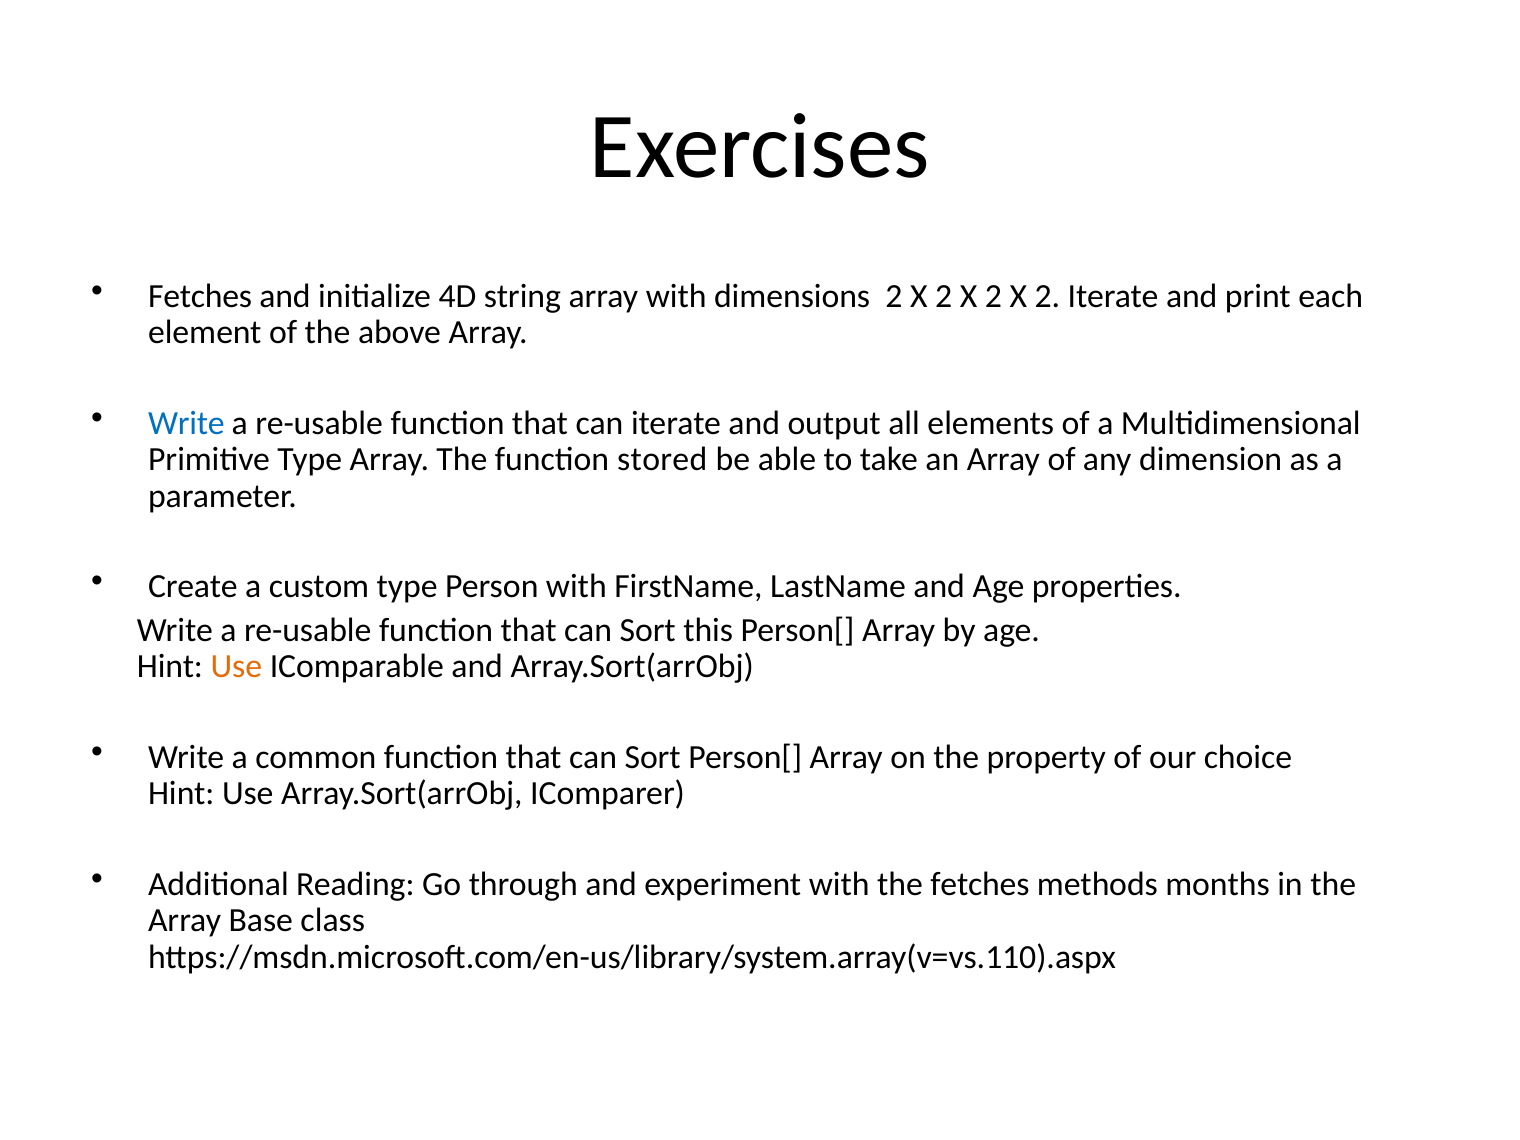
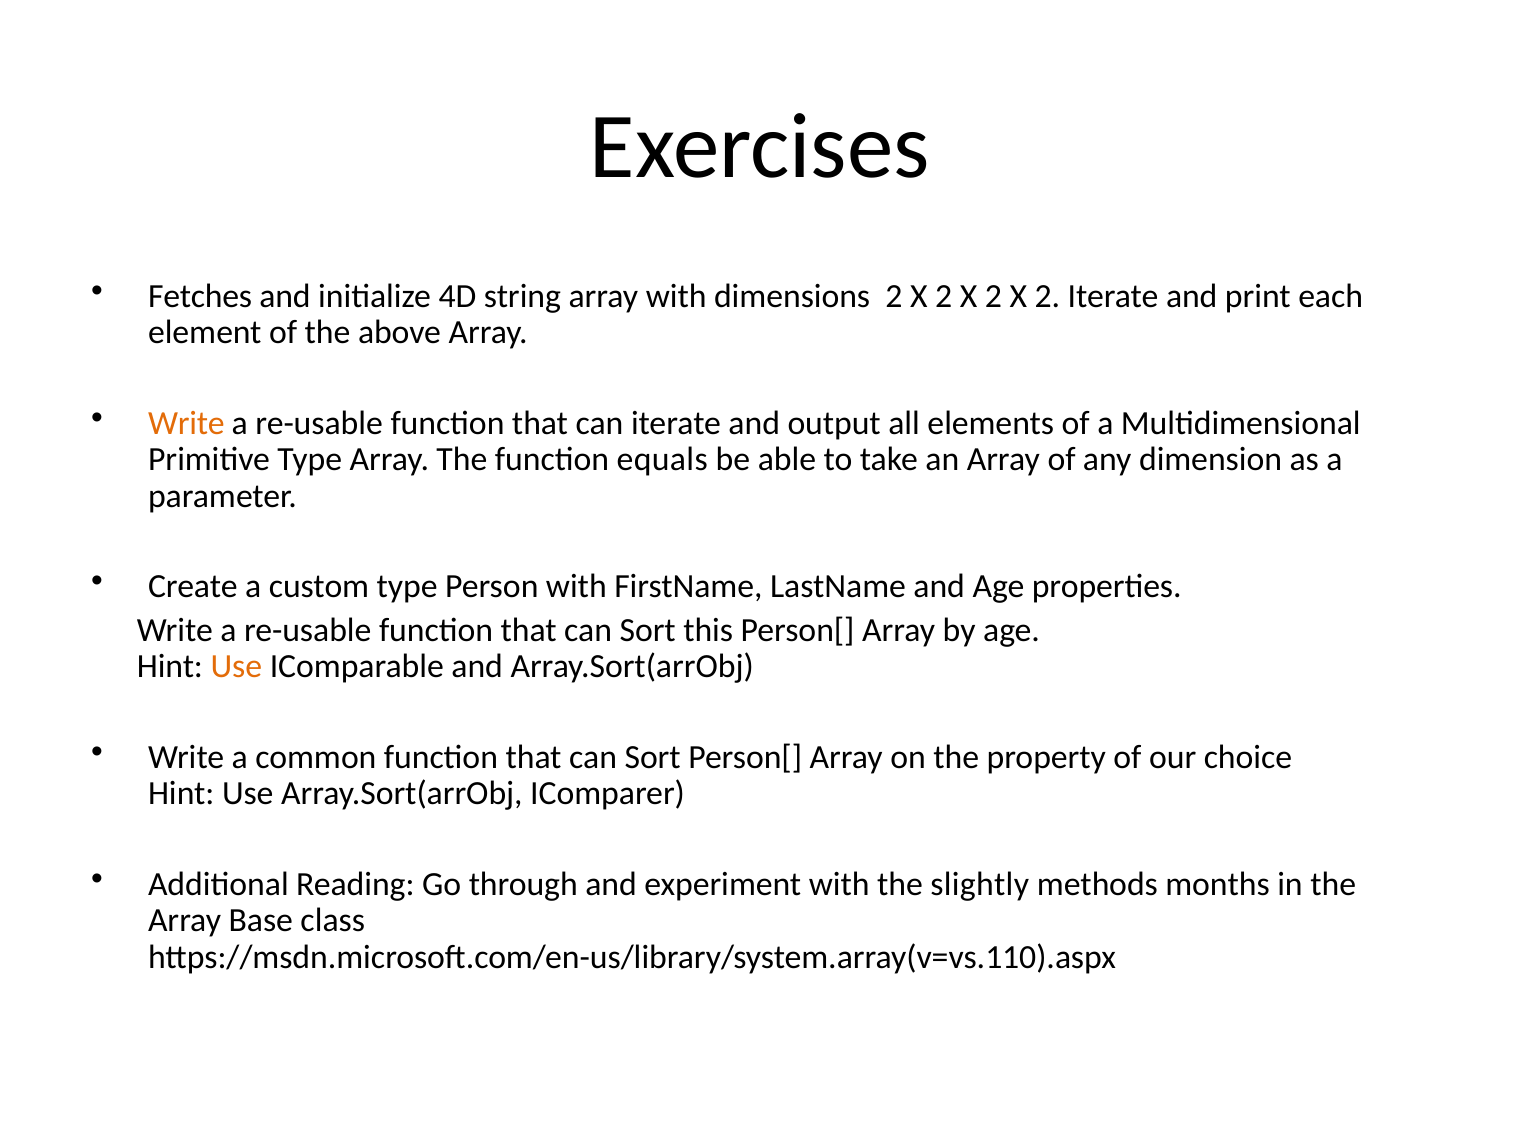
Write at (186, 423) colour: blue -> orange
stored: stored -> equals
the fetches: fetches -> slightly
